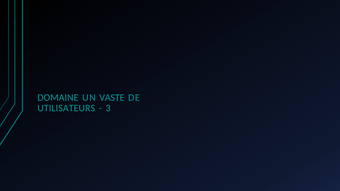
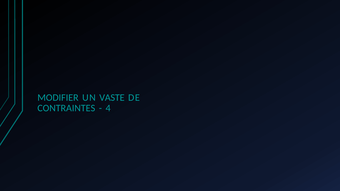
DOMAINE: DOMAINE -> MODIFIER
UTILISATEURS: UTILISATEURS -> CONTRAINTES
3: 3 -> 4
